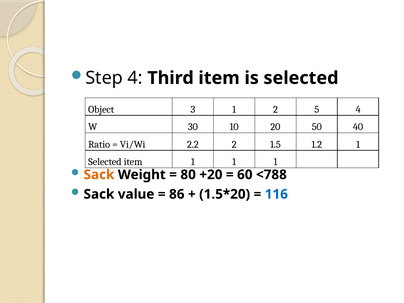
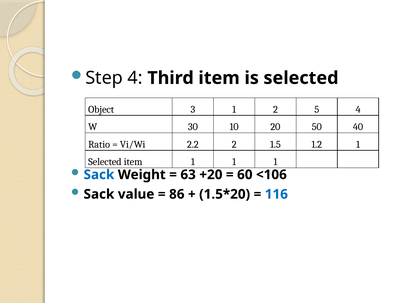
Sack at (99, 175) colour: orange -> blue
80: 80 -> 63
<788: <788 -> <106
